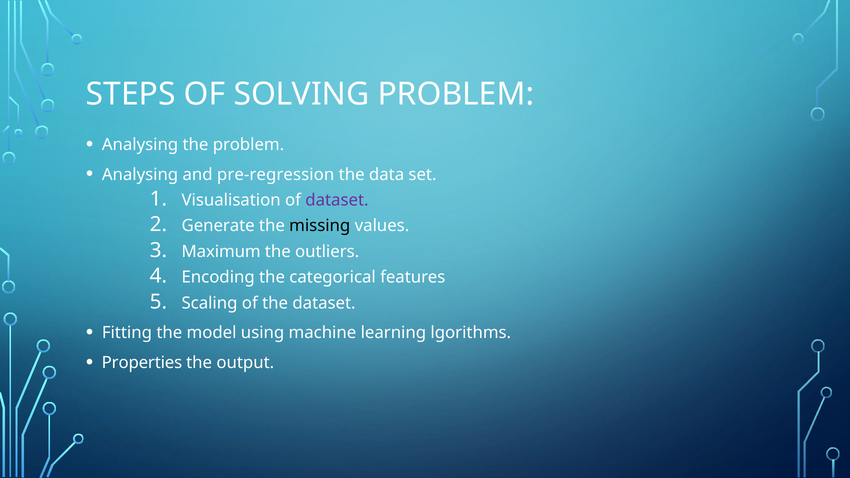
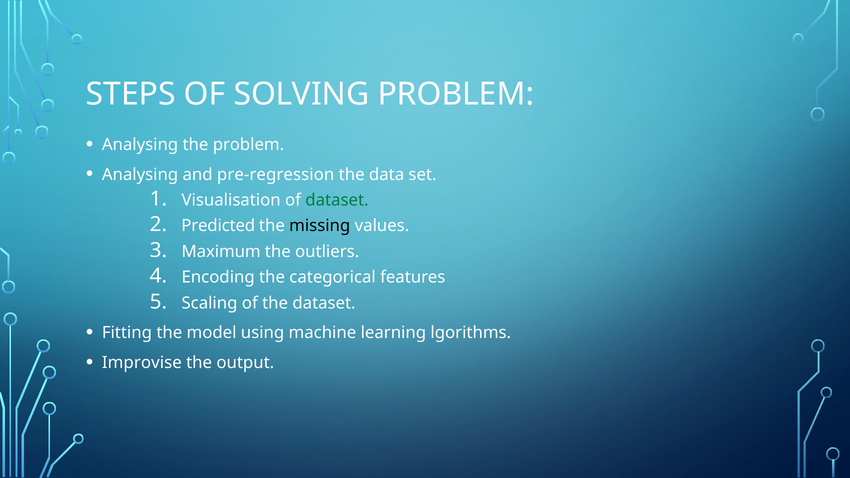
dataset at (337, 200) colour: purple -> green
Generate: Generate -> Predicted
Properties: Properties -> Improvise
